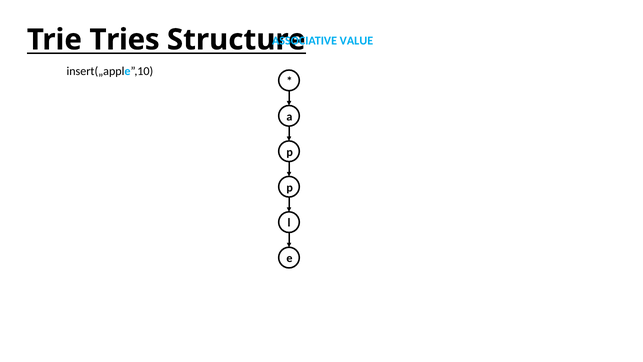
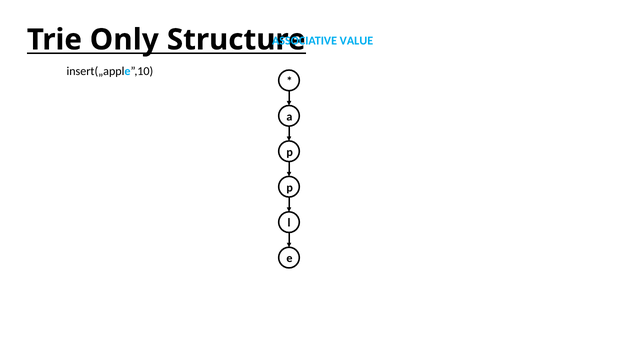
Tries: Tries -> Only
